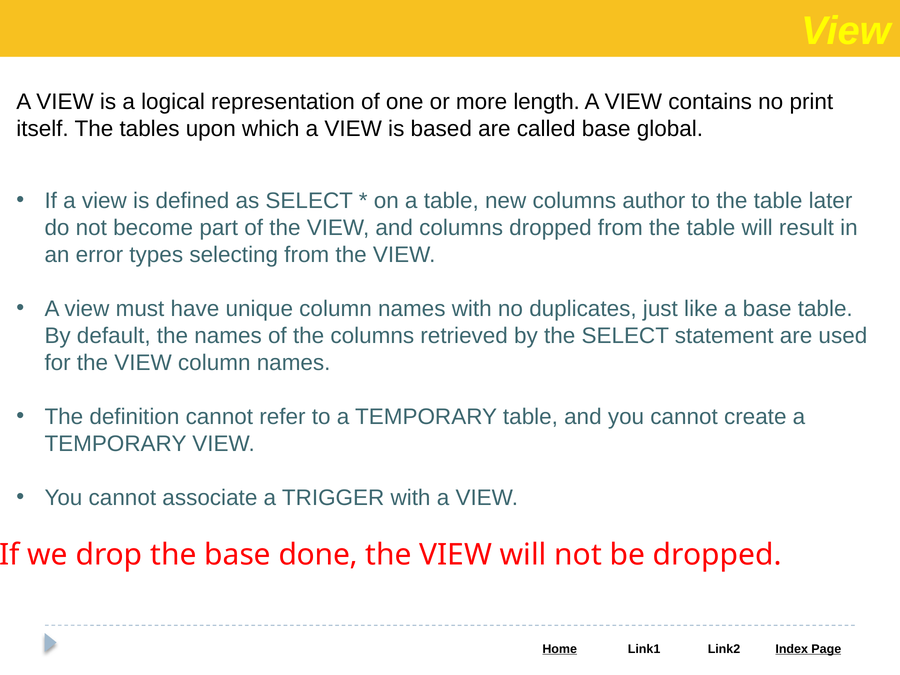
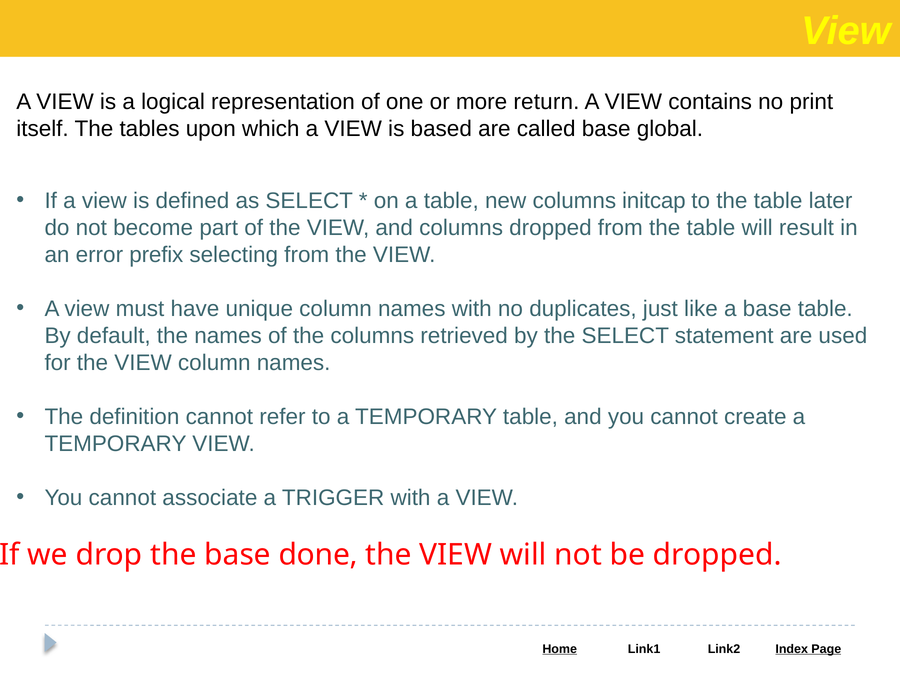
length: length -> return
author: author -> initcap
types: types -> prefix
